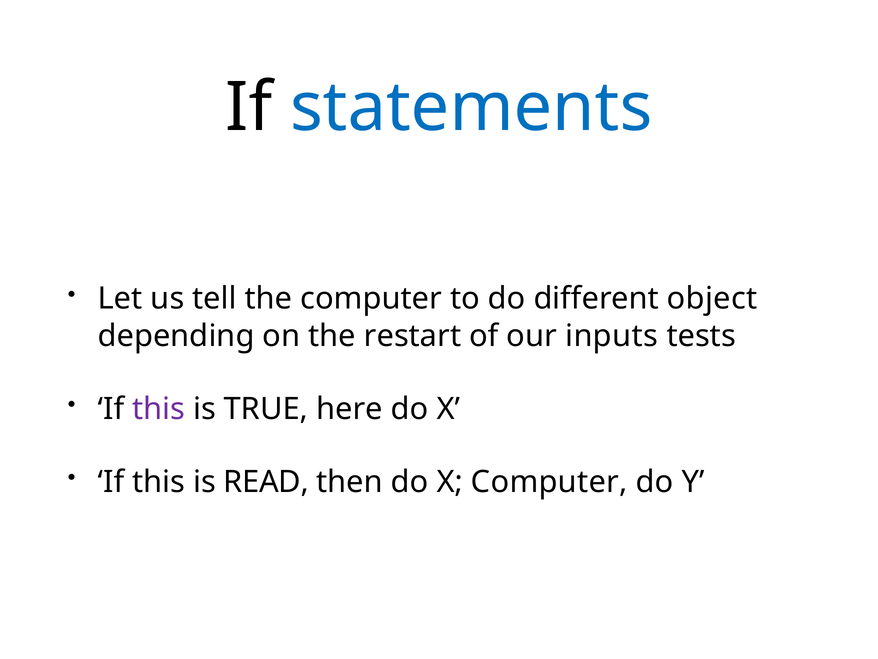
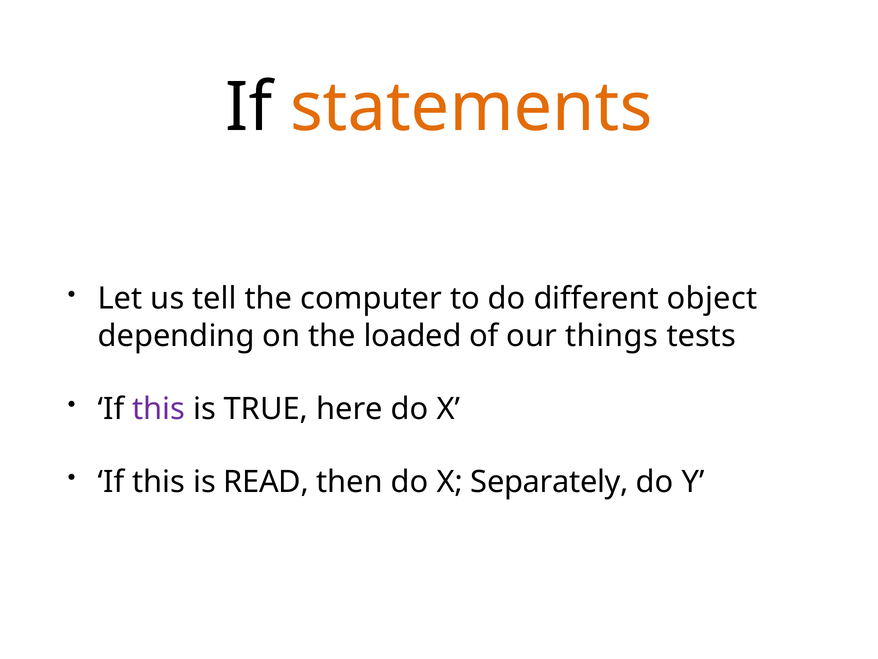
statements colour: blue -> orange
restart: restart -> loaded
inputs: inputs -> things
X Computer: Computer -> Separately
